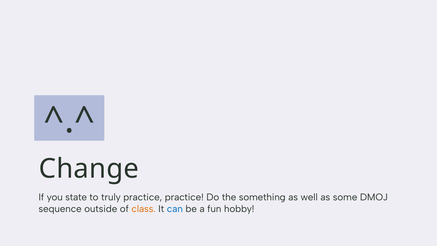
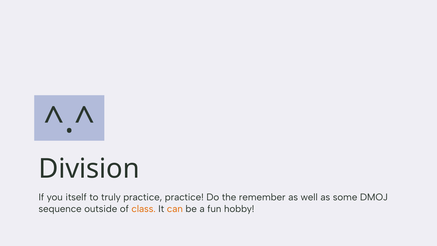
Change: Change -> Division
state: state -> itself
something: something -> remember
can colour: blue -> orange
